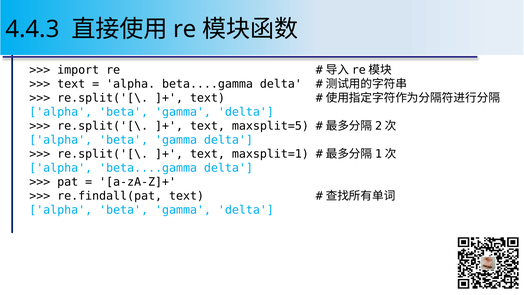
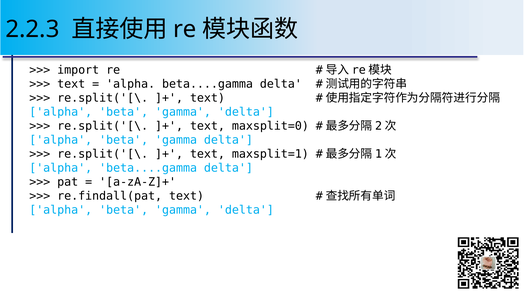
4.4.3: 4.4.3 -> 2.2.3
maxsplit=5: maxsplit=5 -> maxsplit=0
